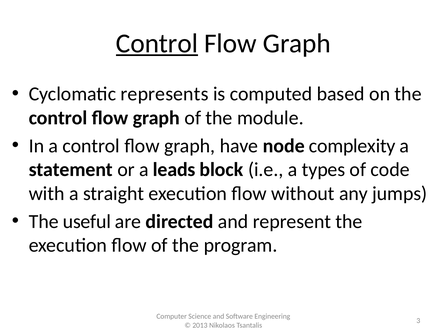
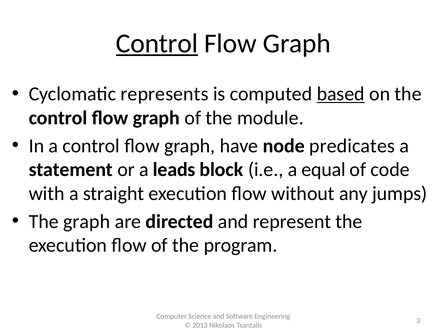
based underline: none -> present
complexity: complexity -> predicates
types: types -> equal
The useful: useful -> graph
